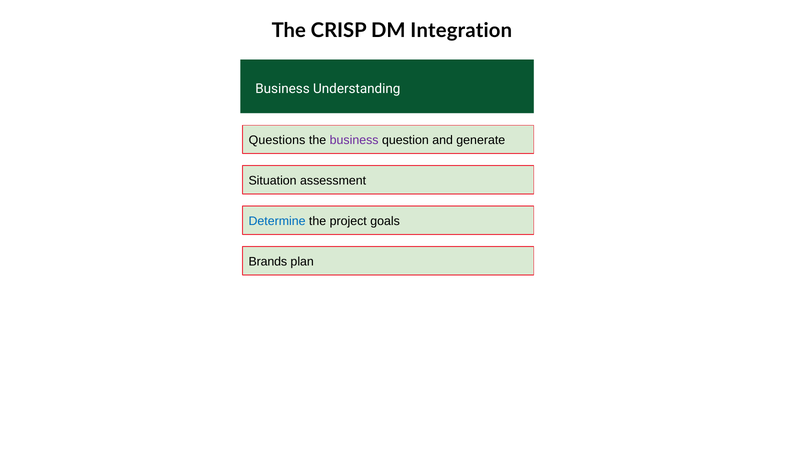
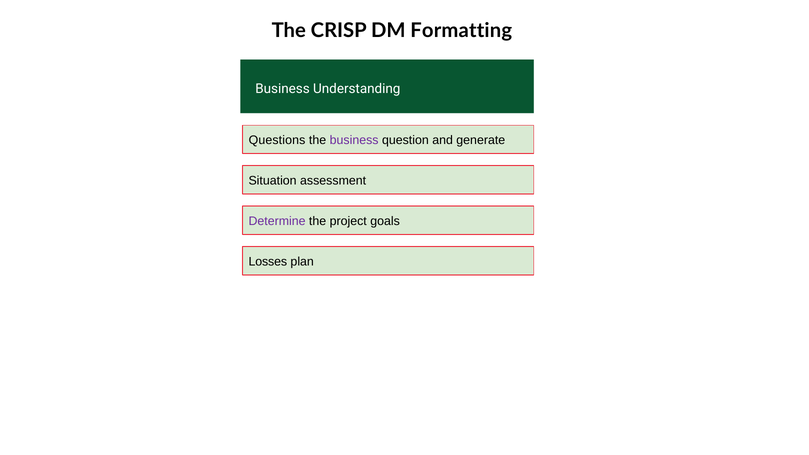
Integration: Integration -> Formatting
Determine colour: blue -> purple
Brands: Brands -> Losses
